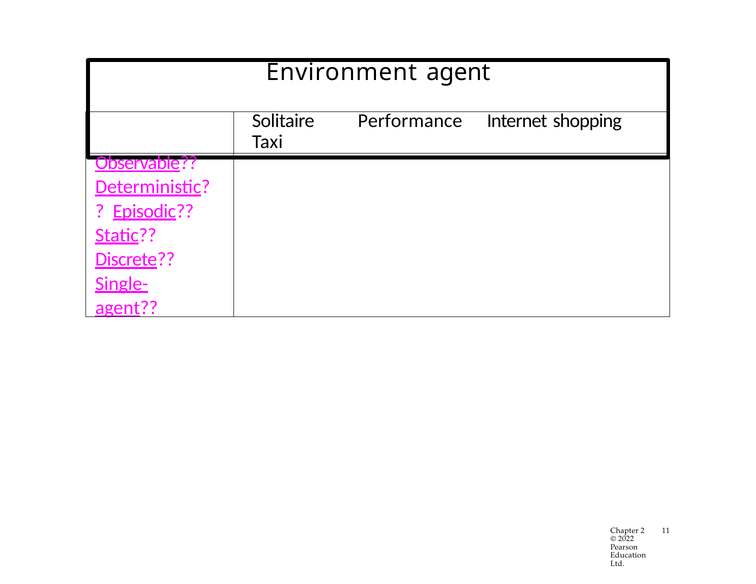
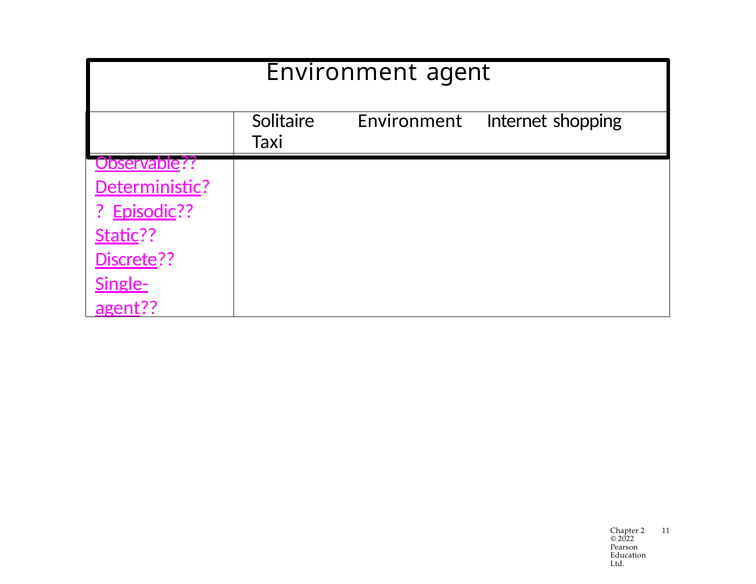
Solitaire Performance: Performance -> Environment
